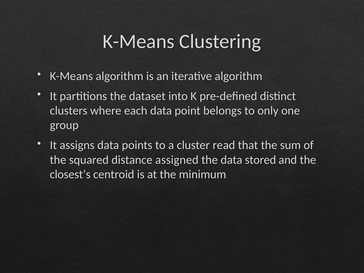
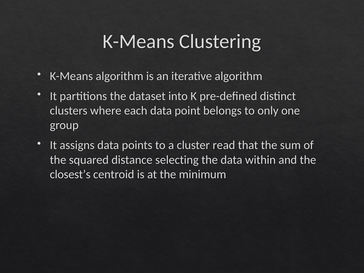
assigned: assigned -> selecting
stored: stored -> within
